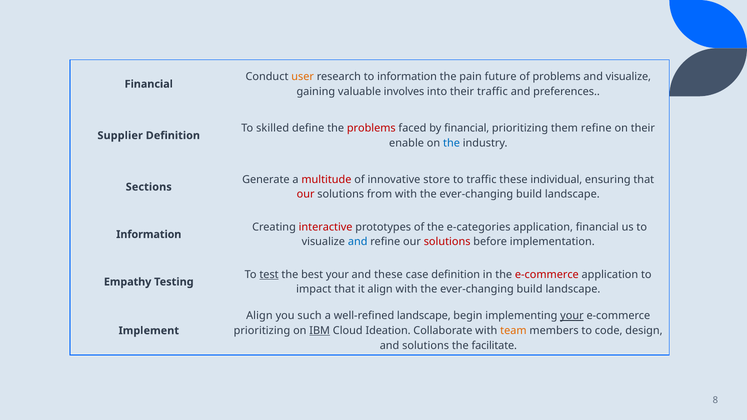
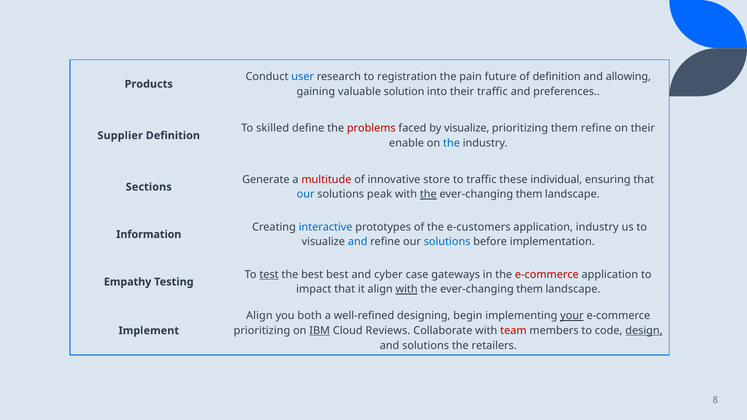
user colour: orange -> blue
to information: information -> registration
of problems: problems -> definition
and visualize: visualize -> allowing
Financial at (149, 84): Financial -> Products
involves: involves -> solution
by financial: financial -> visualize
our at (306, 194) colour: red -> blue
from: from -> peak
the at (428, 194) underline: none -> present
build at (529, 194): build -> them
interactive colour: red -> blue
e-categories: e-categories -> e-customers
application financial: financial -> industry
solutions at (447, 242) colour: red -> blue
best your: your -> best
and these: these -> cyber
case definition: definition -> gateways
with at (407, 289) underline: none -> present
build at (530, 289): build -> them
such: such -> both
well-refined landscape: landscape -> designing
Ideation: Ideation -> Reviews
team colour: orange -> red
design underline: none -> present
facilitate: facilitate -> retailers
